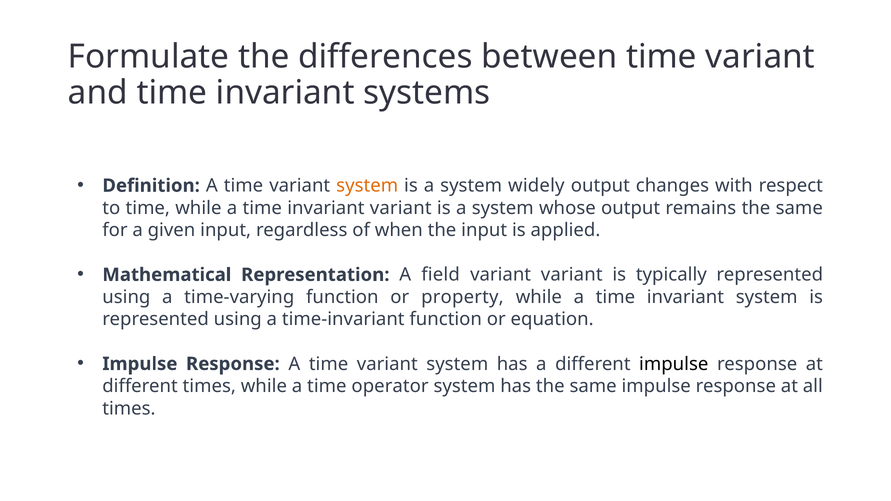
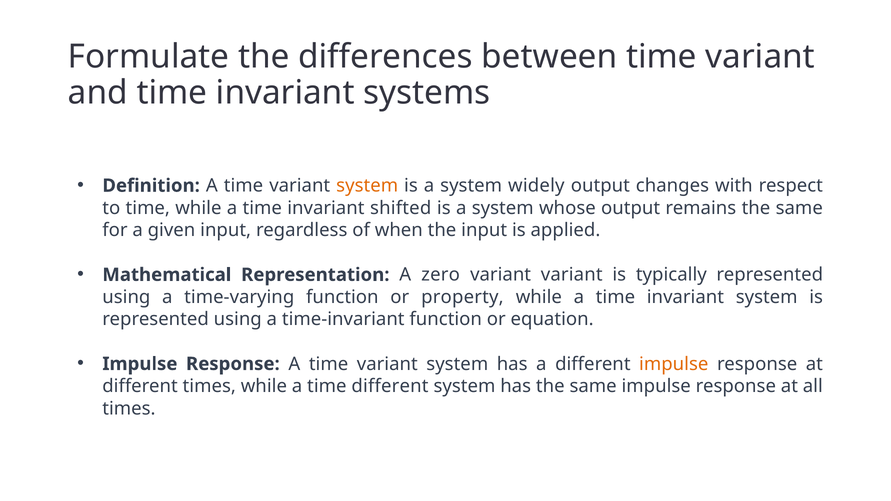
invariant variant: variant -> shifted
field: field -> zero
impulse at (674, 364) colour: black -> orange
time operator: operator -> different
